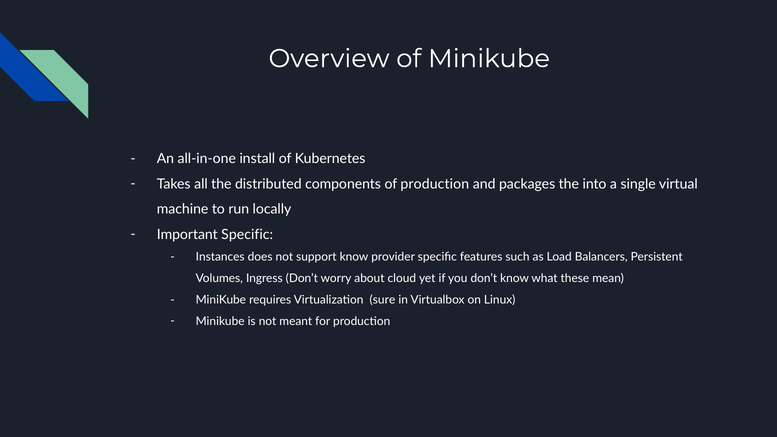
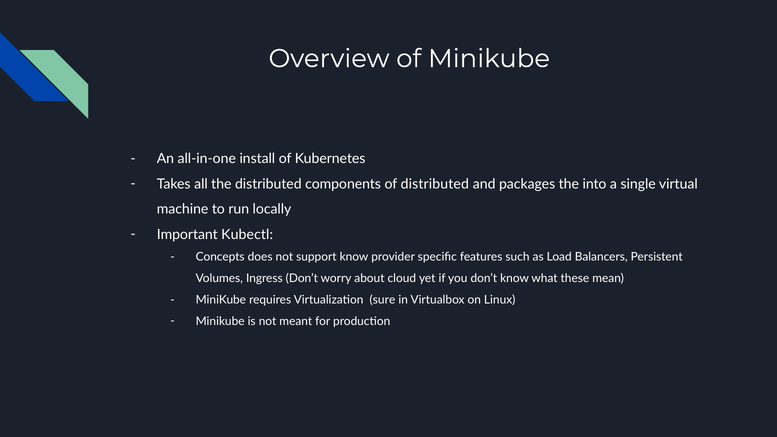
of production: production -> distributed
Important Specific: Specific -> Kubectl
Instances: Instances -> Concepts
